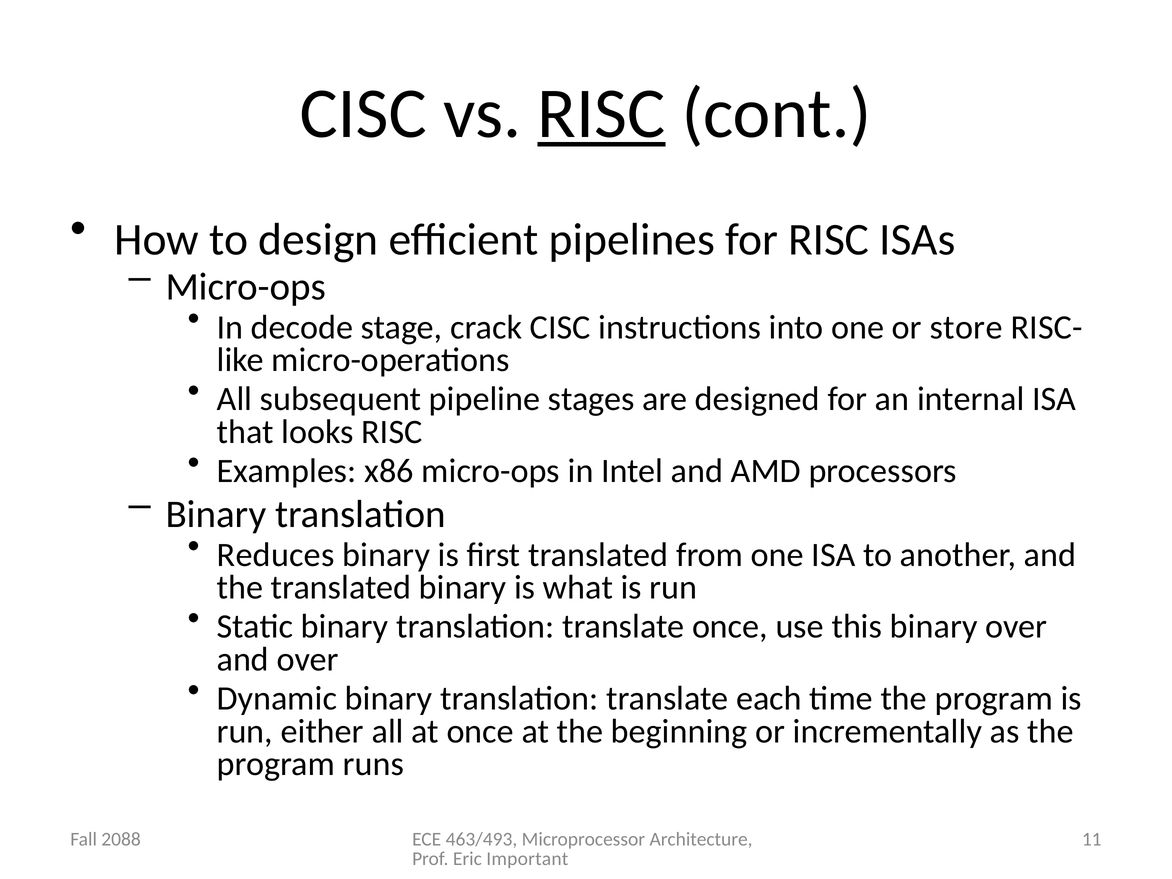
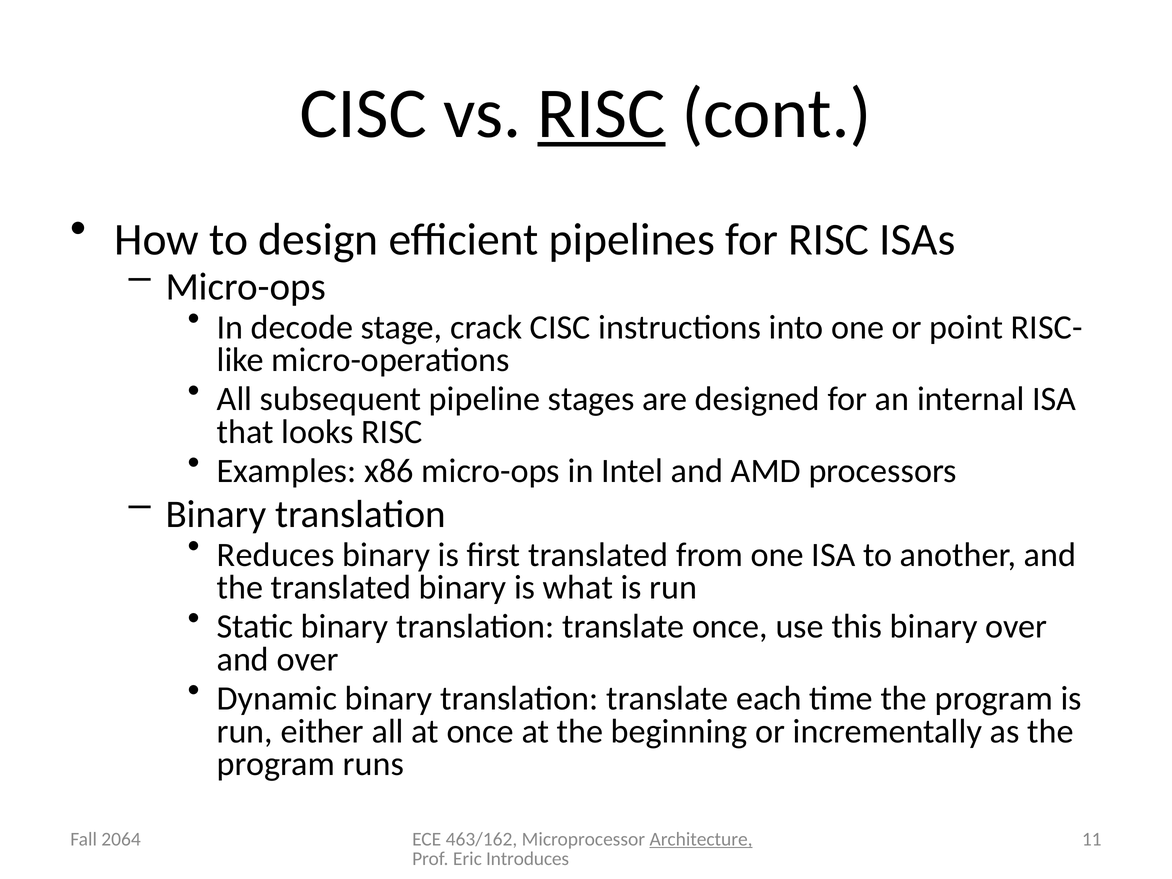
store: store -> point
463/493: 463/493 -> 463/162
Architecture underline: none -> present
2088: 2088 -> 2064
Important: Important -> Introduces
